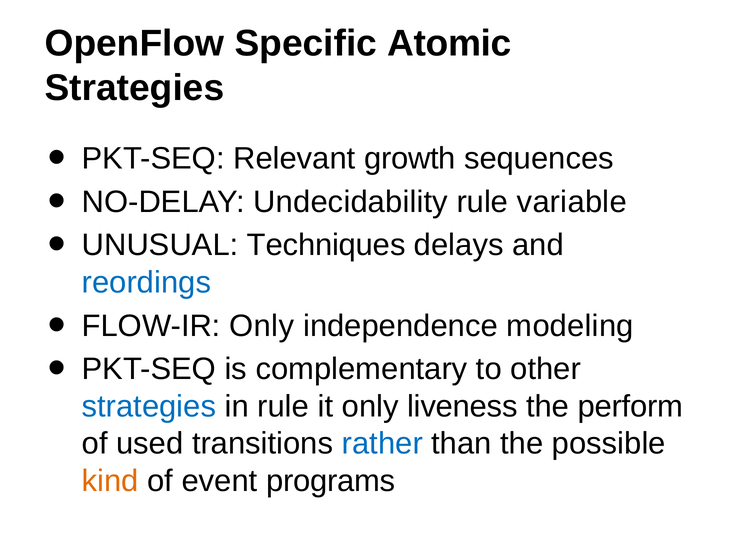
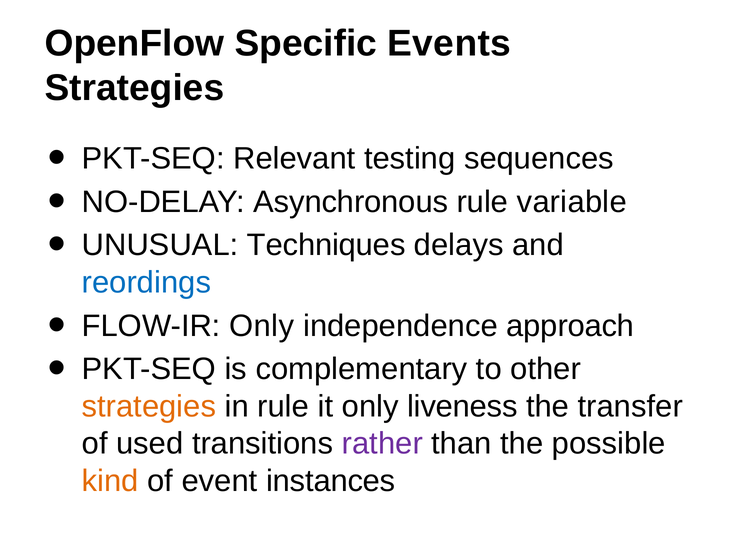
Atomic: Atomic -> Events
growth: growth -> testing
Undecidability: Undecidability -> Asynchronous
modeling: modeling -> approach
strategies at (149, 406) colour: blue -> orange
perform: perform -> transfer
rather colour: blue -> purple
programs: programs -> instances
